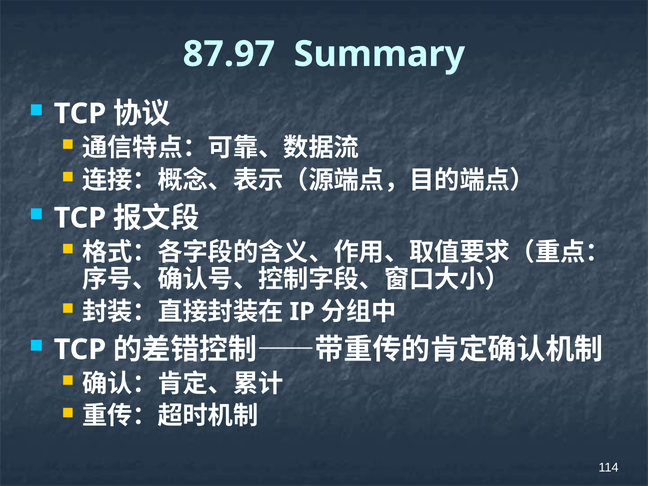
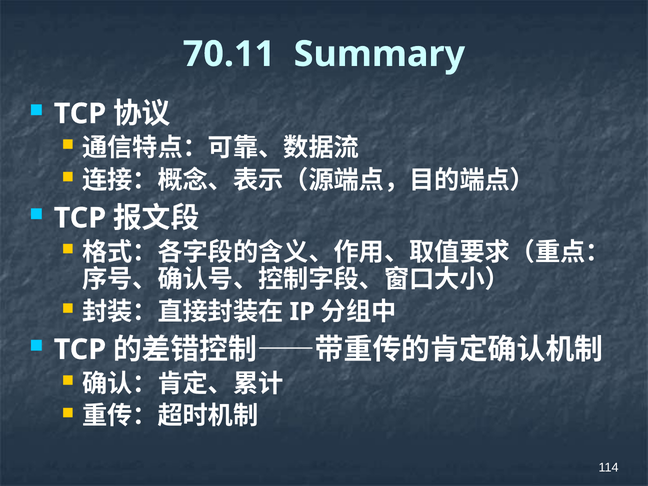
87.97: 87.97 -> 70.11
